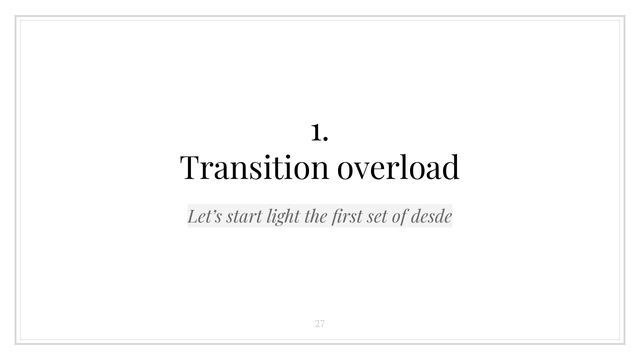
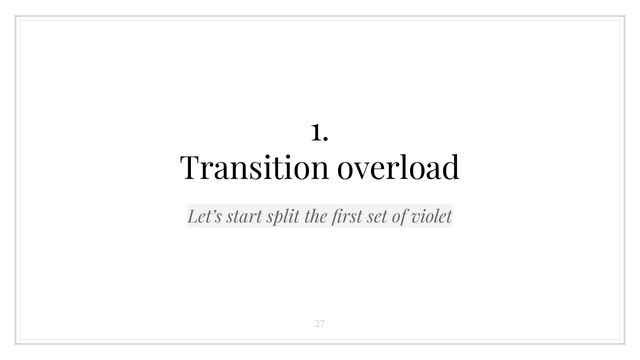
light: light -> split
desde: desde -> violet
